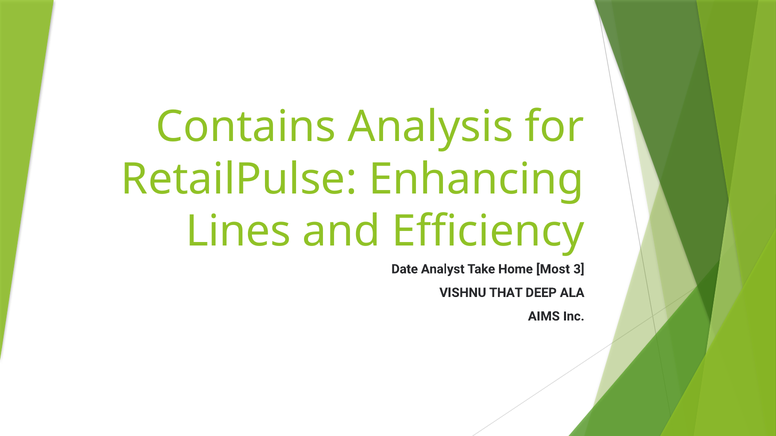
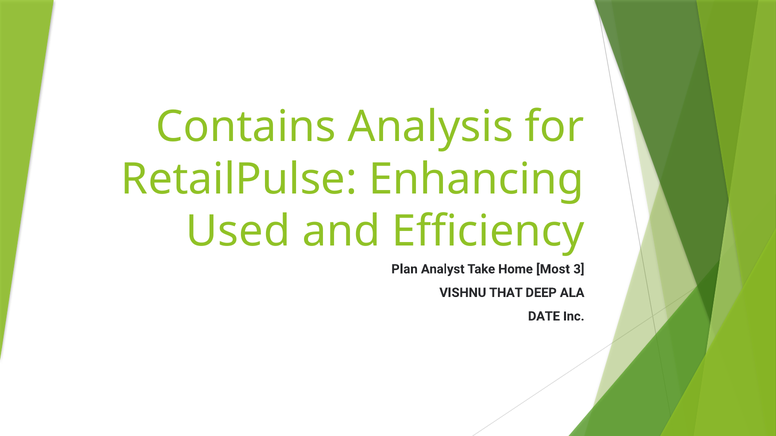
Lines: Lines -> Used
Date: Date -> Plan
AIMS: AIMS -> DATE
